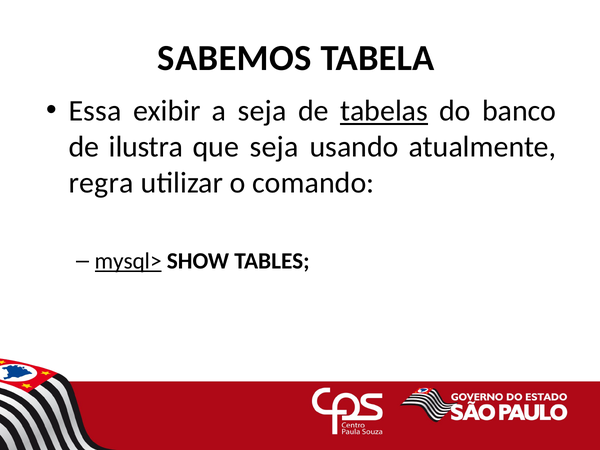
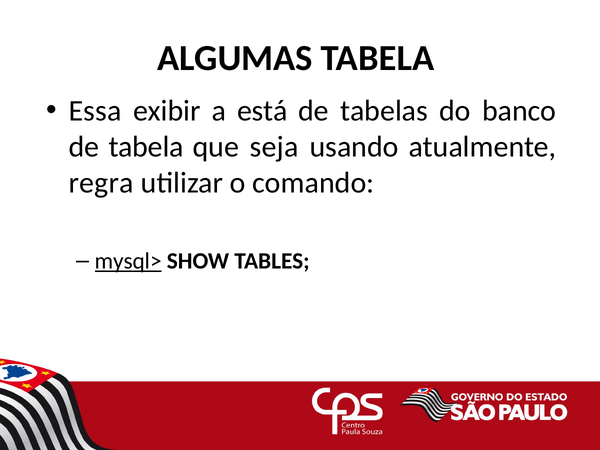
SABEMOS: SABEMOS -> ALGUMAS
a seja: seja -> está
tabelas underline: present -> none
de ilustra: ilustra -> tabela
